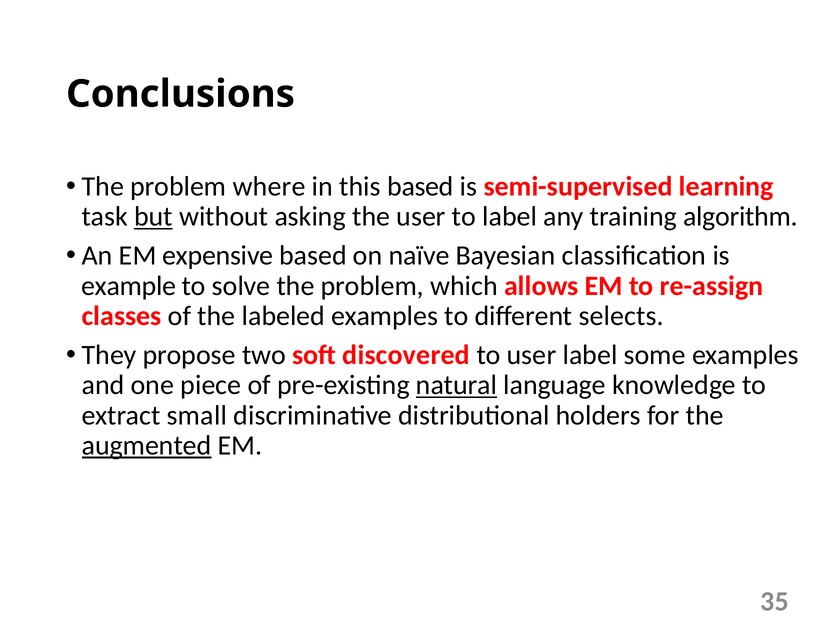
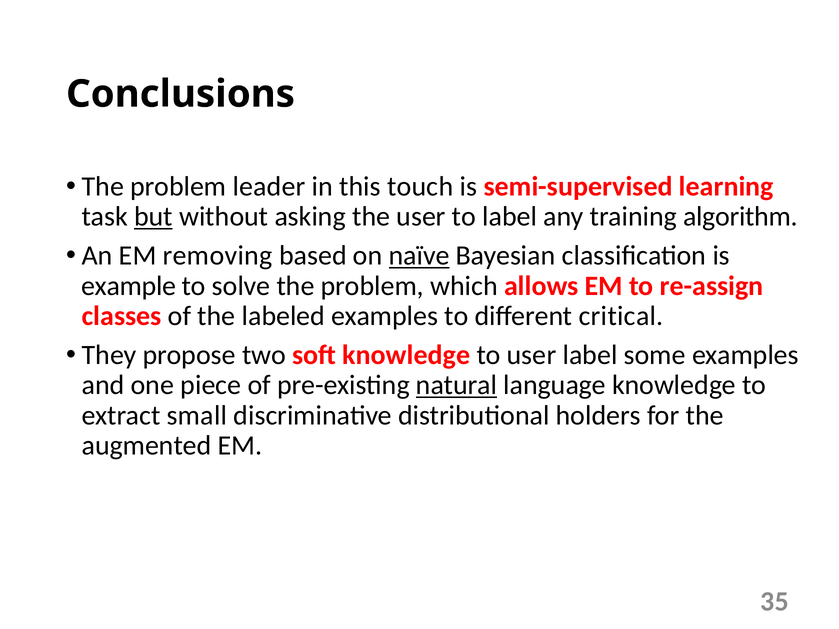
where: where -> leader
this based: based -> touch
expensive: expensive -> removing
naïve underline: none -> present
selects: selects -> critical
soft discovered: discovered -> knowledge
augmented underline: present -> none
